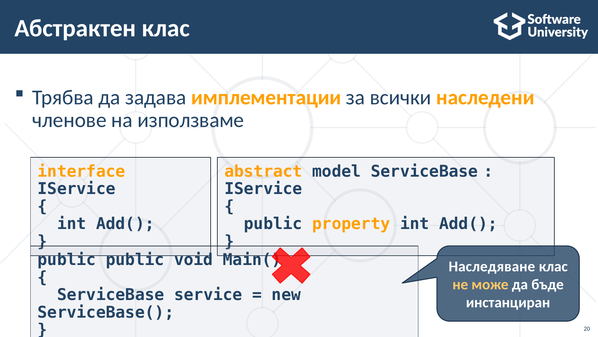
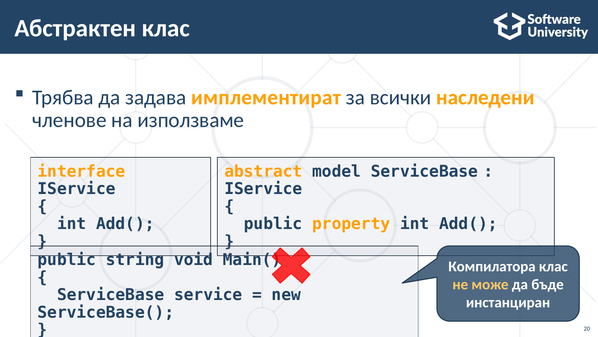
имплементации: имплементации -> имплементират
public public: public -> string
Наследяване: Наследяване -> Компилатора
